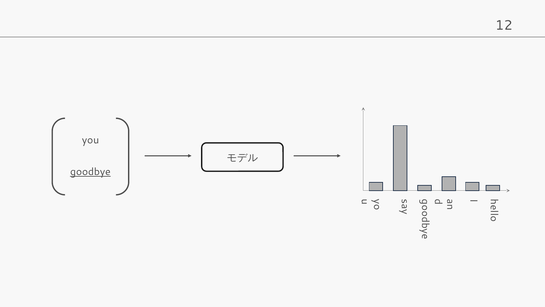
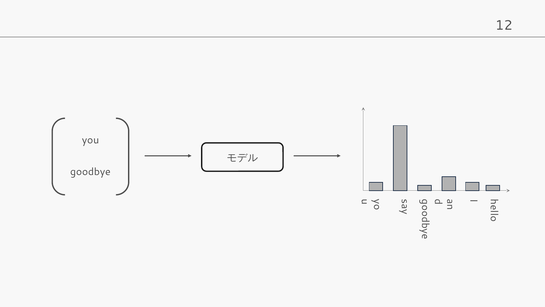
goodbye underline: present -> none
